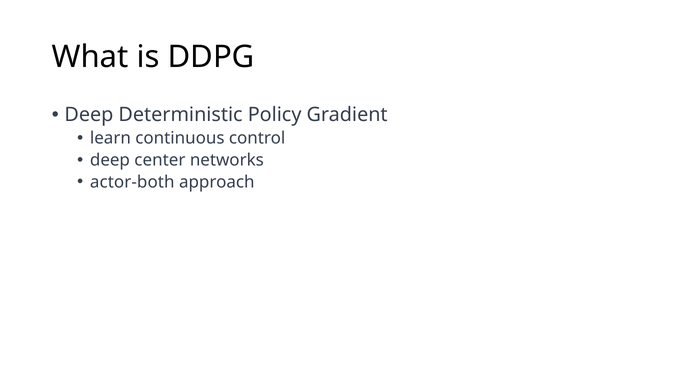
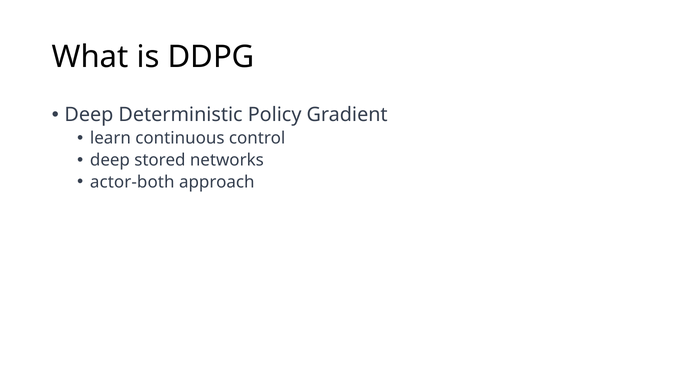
center: center -> stored
